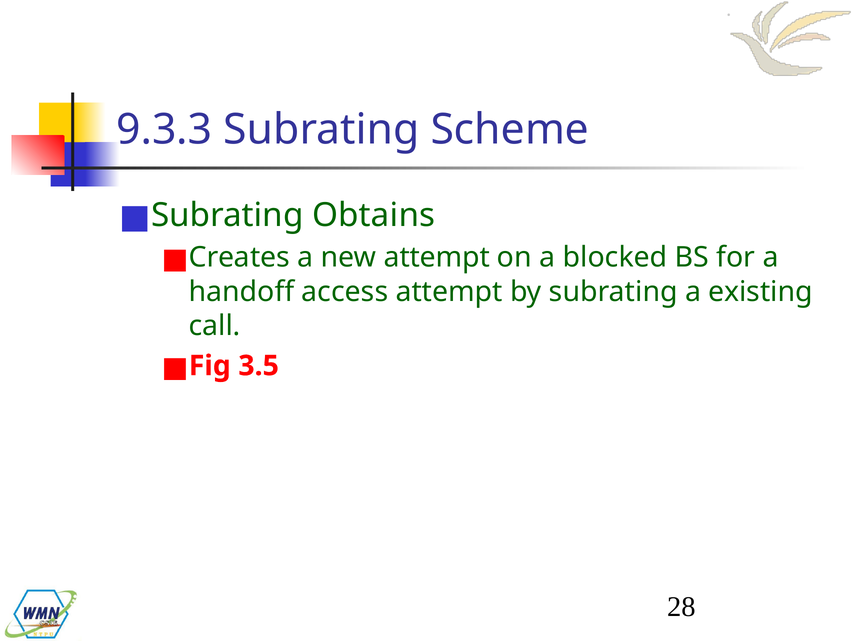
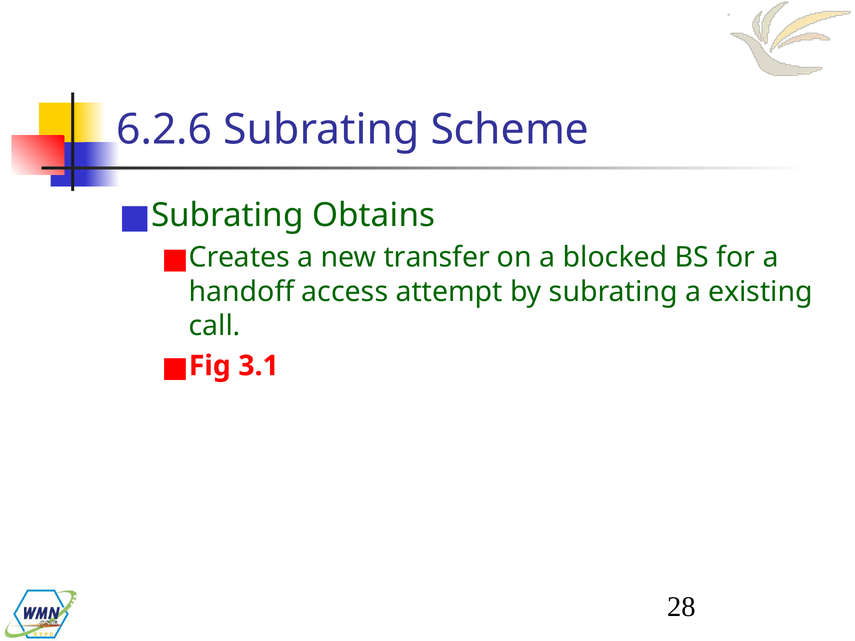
9.3.3: 9.3.3 -> 6.2.6
new attempt: attempt -> transfer
3.5: 3.5 -> 3.1
